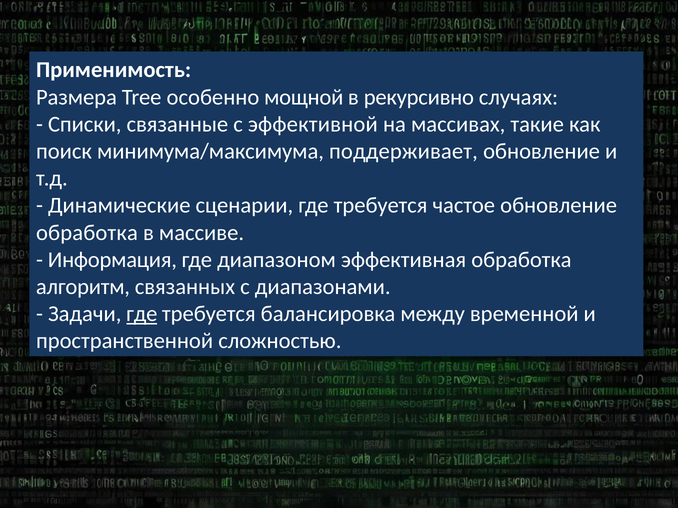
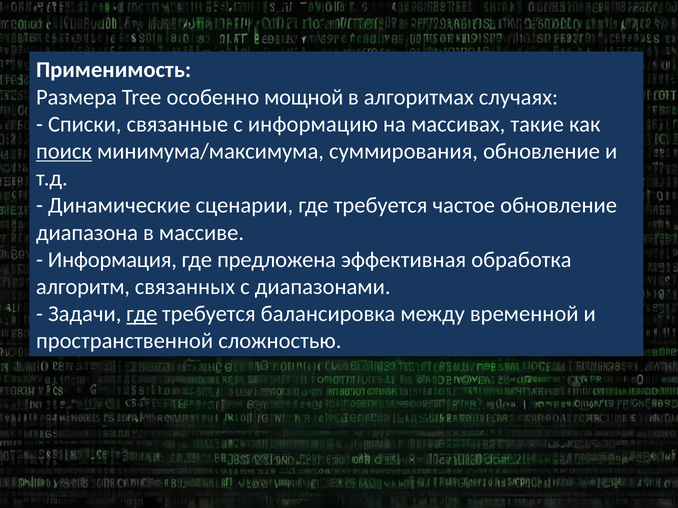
рекурсивно: рекурсивно -> алгоритмах
эффективной: эффективной -> информацию
поиск underline: none -> present
поддерживает: поддерживает -> суммирования
обработка at (87, 233): обработка -> диапазона
диапазоном: диапазоном -> предложена
